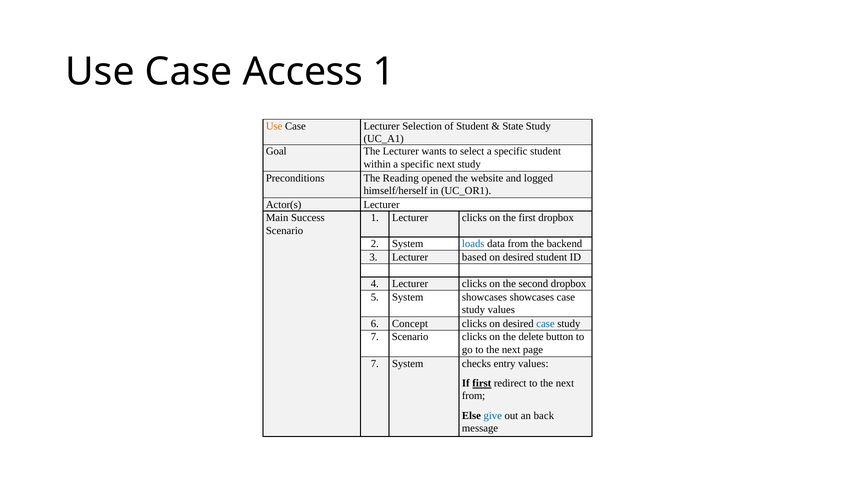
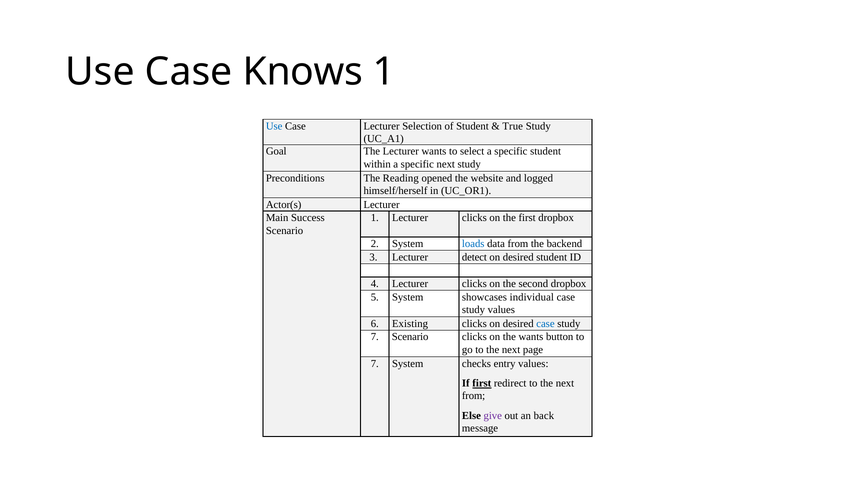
Access: Access -> Knows
Use at (274, 126) colour: orange -> blue
State: State -> True
based: based -> detect
showcases showcases: showcases -> individual
Concept: Concept -> Existing
the delete: delete -> wants
give colour: blue -> purple
